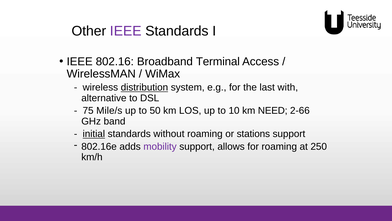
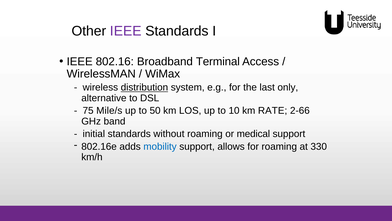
with: with -> only
NEED: NEED -> RATE
initial underline: present -> none
stations: stations -> medical
mobility colour: purple -> blue
250: 250 -> 330
